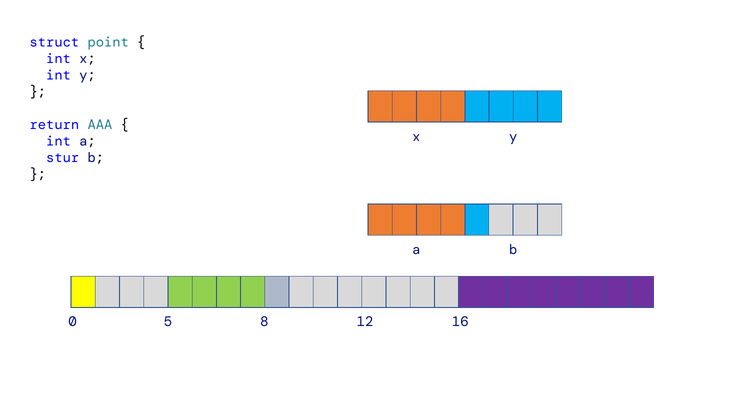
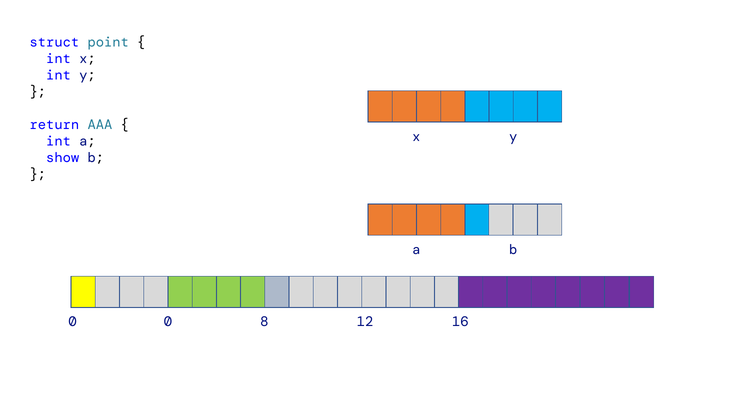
stur: stur -> show
0 5: 5 -> 0
